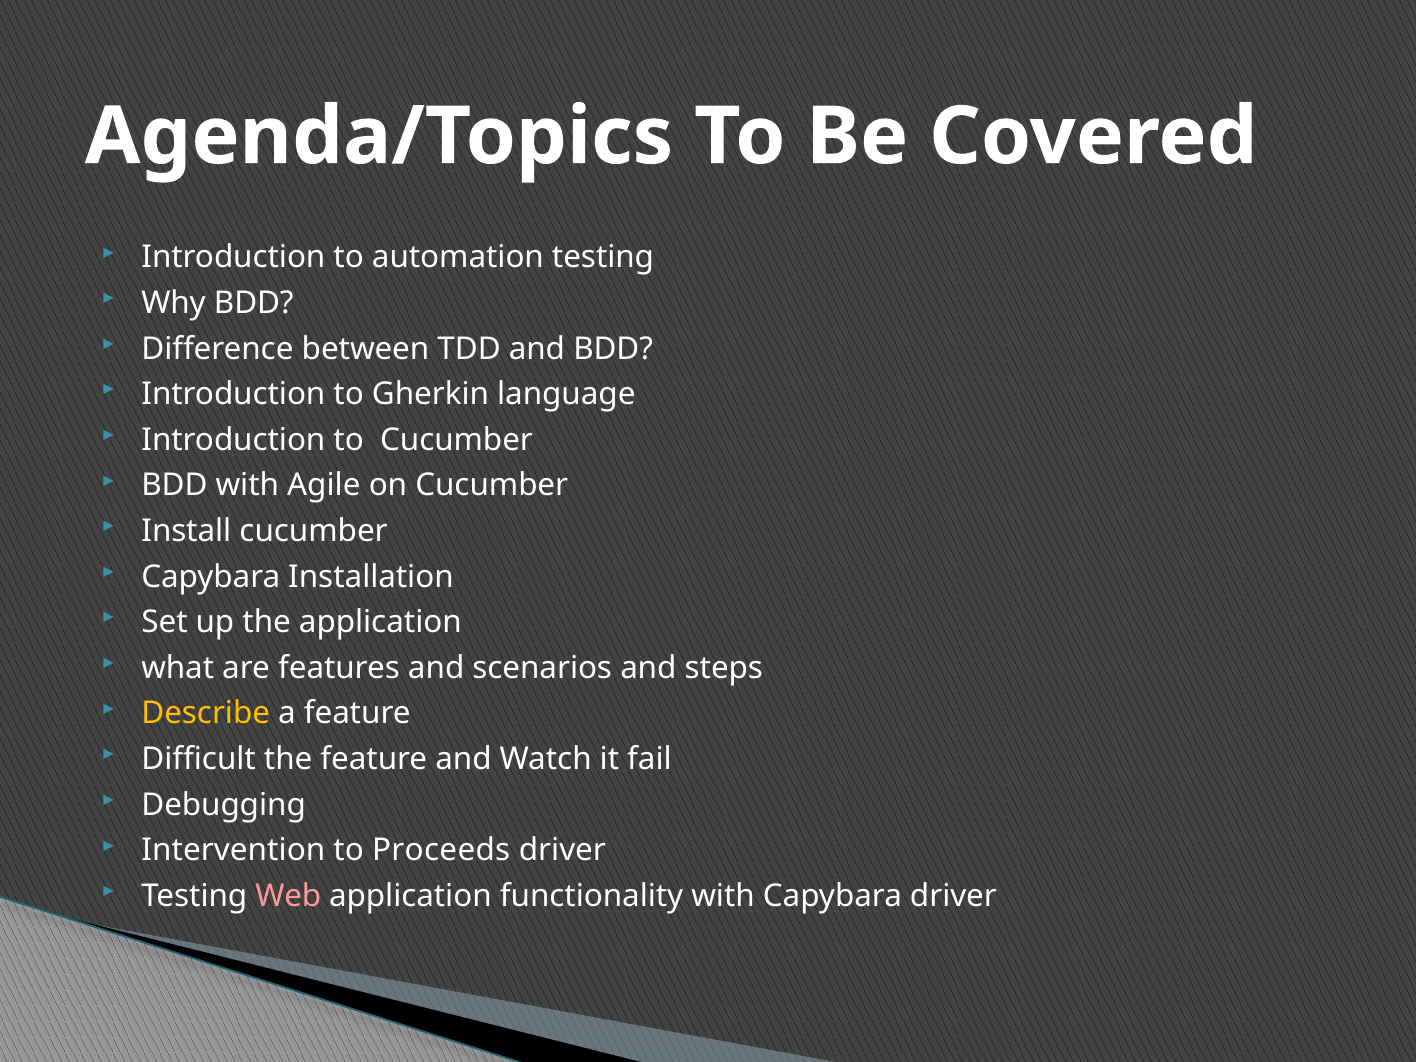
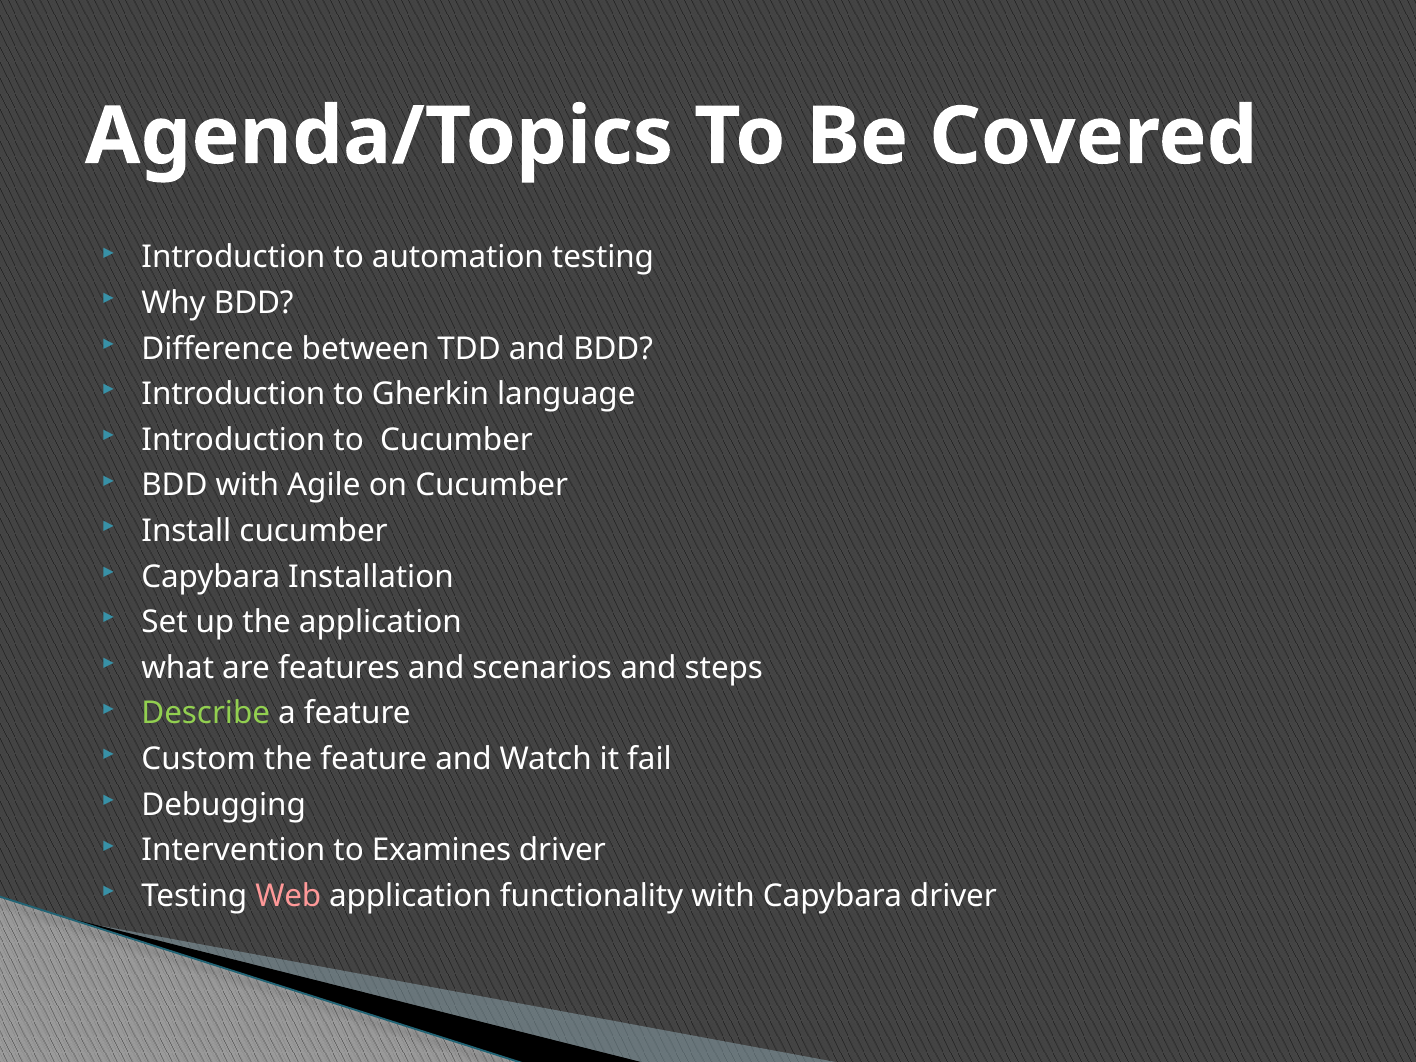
Describe colour: yellow -> light green
Difficult: Difficult -> Custom
Proceeds: Proceeds -> Examines
